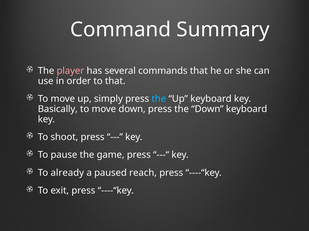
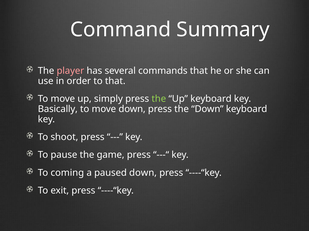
the at (159, 99) colour: light blue -> light green
already: already -> coming
paused reach: reach -> down
